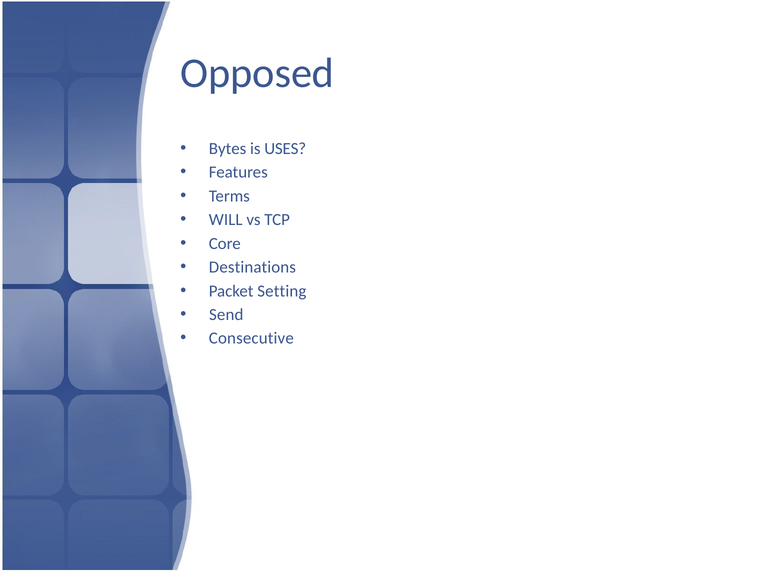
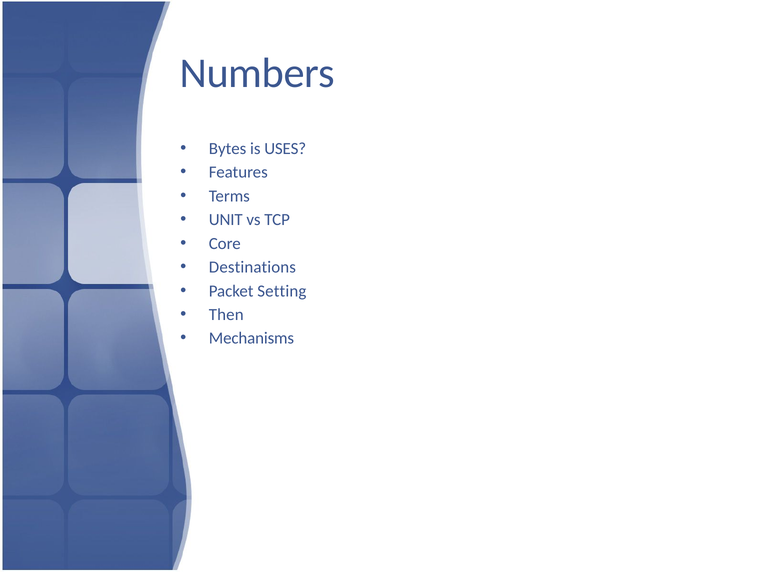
Opposed: Opposed -> Numbers
WILL: WILL -> UNIT
Send: Send -> Then
Consecutive: Consecutive -> Mechanisms
